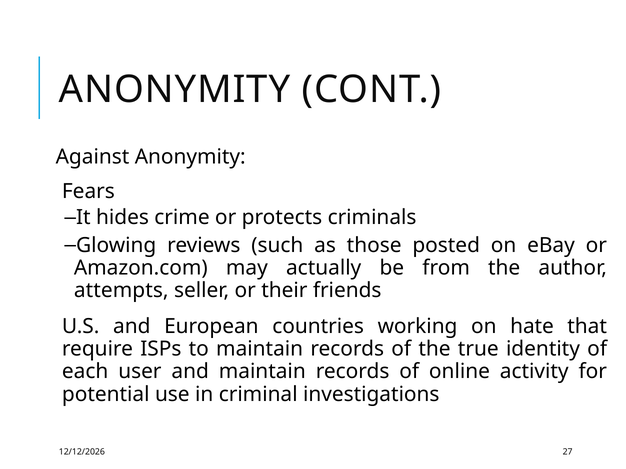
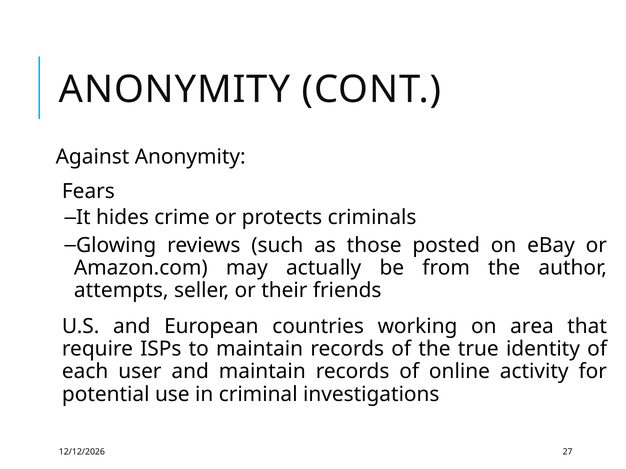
hate: hate -> area
